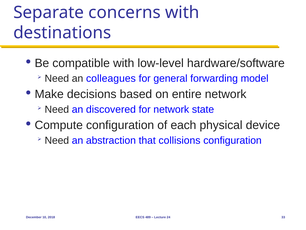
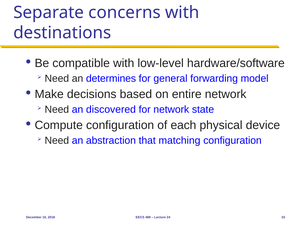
colleagues: colleagues -> determines
collisions: collisions -> matching
